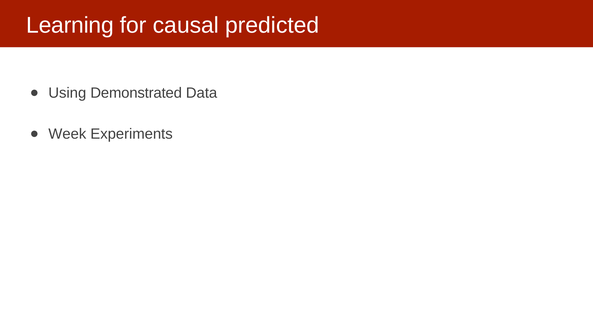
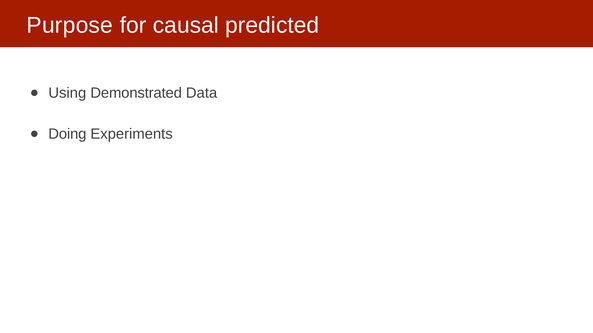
Learning: Learning -> Purpose
Week: Week -> Doing
